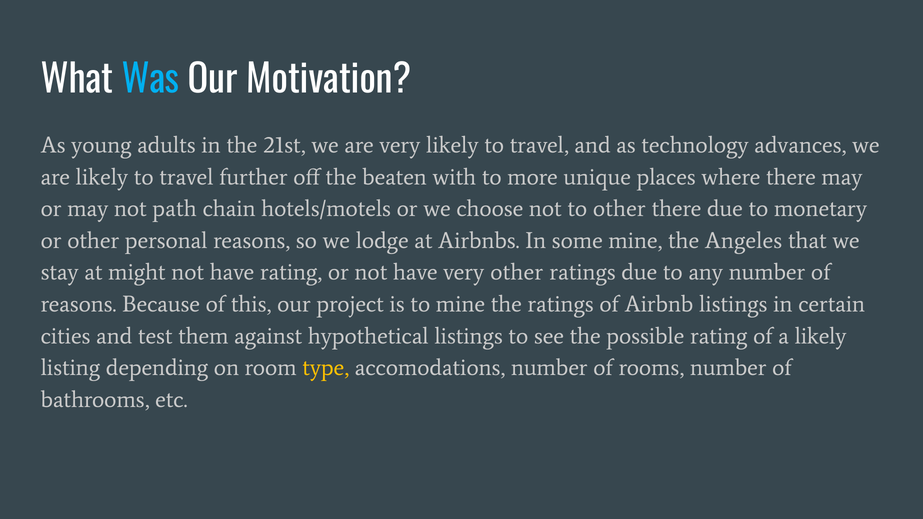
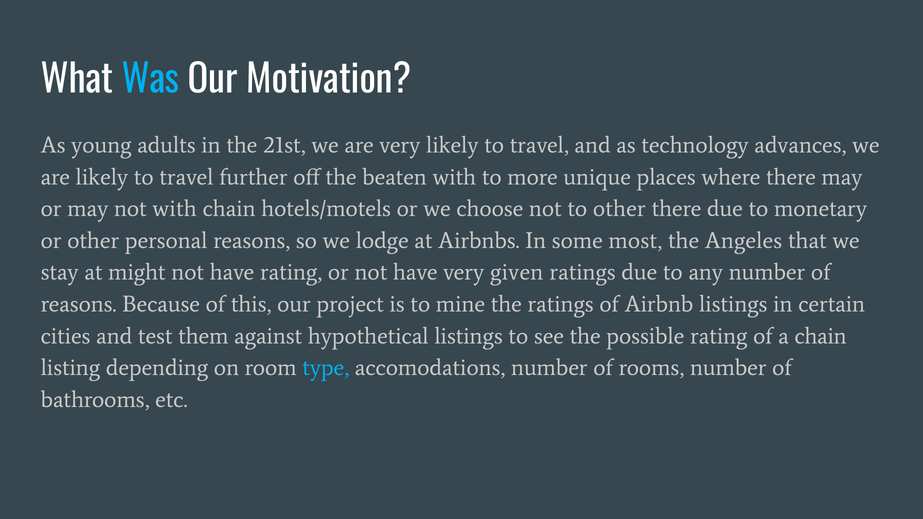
not path: path -> with
some mine: mine -> most
very other: other -> given
a likely: likely -> chain
type colour: yellow -> light blue
